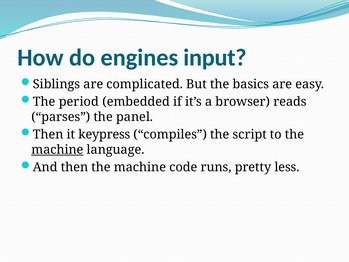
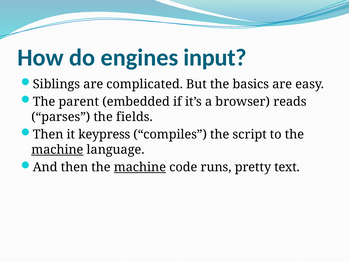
period: period -> parent
panel: panel -> fields
machine at (140, 167) underline: none -> present
less: less -> text
